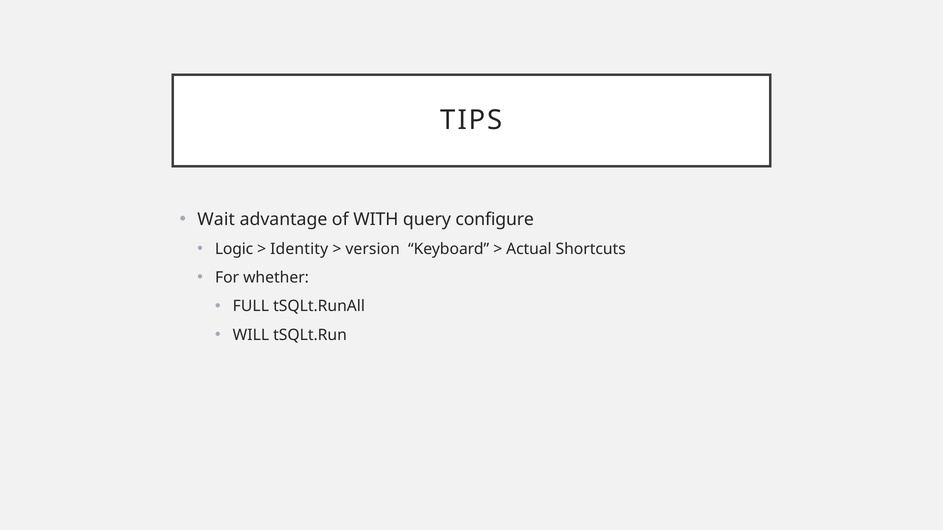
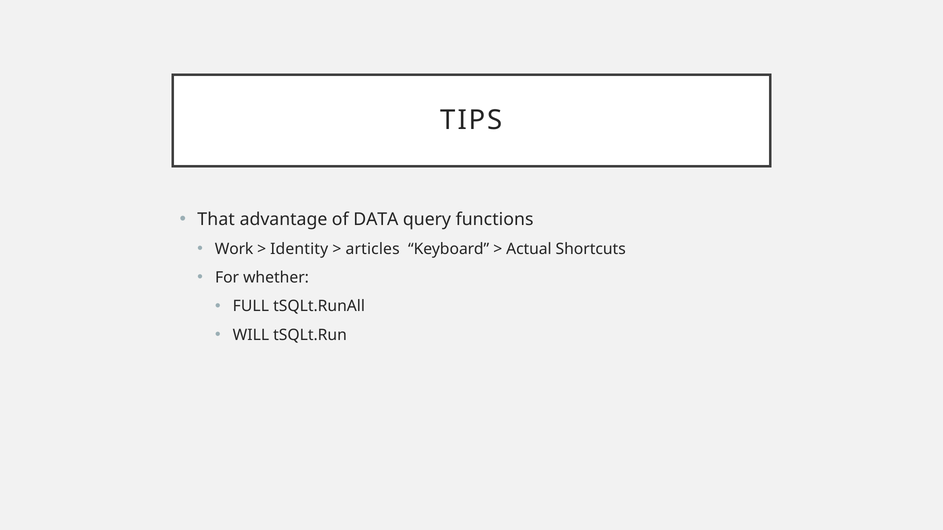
Wait: Wait -> That
WITH: WITH -> DATA
configure: configure -> functions
Logic: Logic -> Work
version: version -> articles
